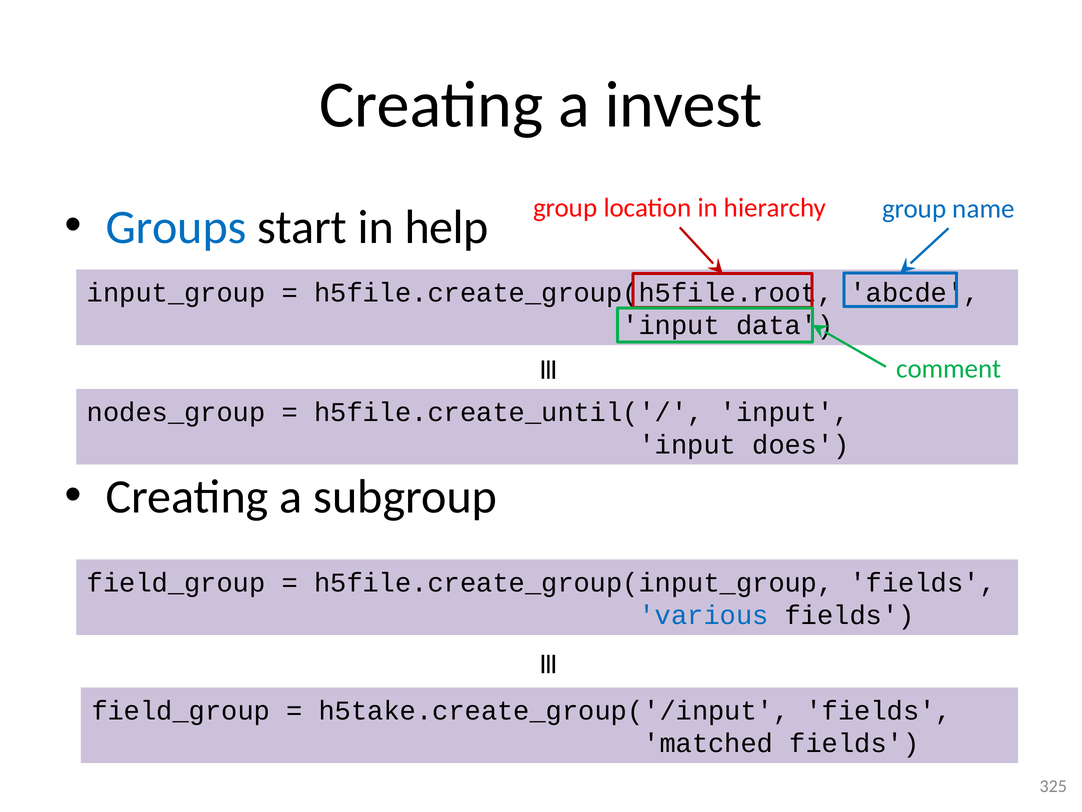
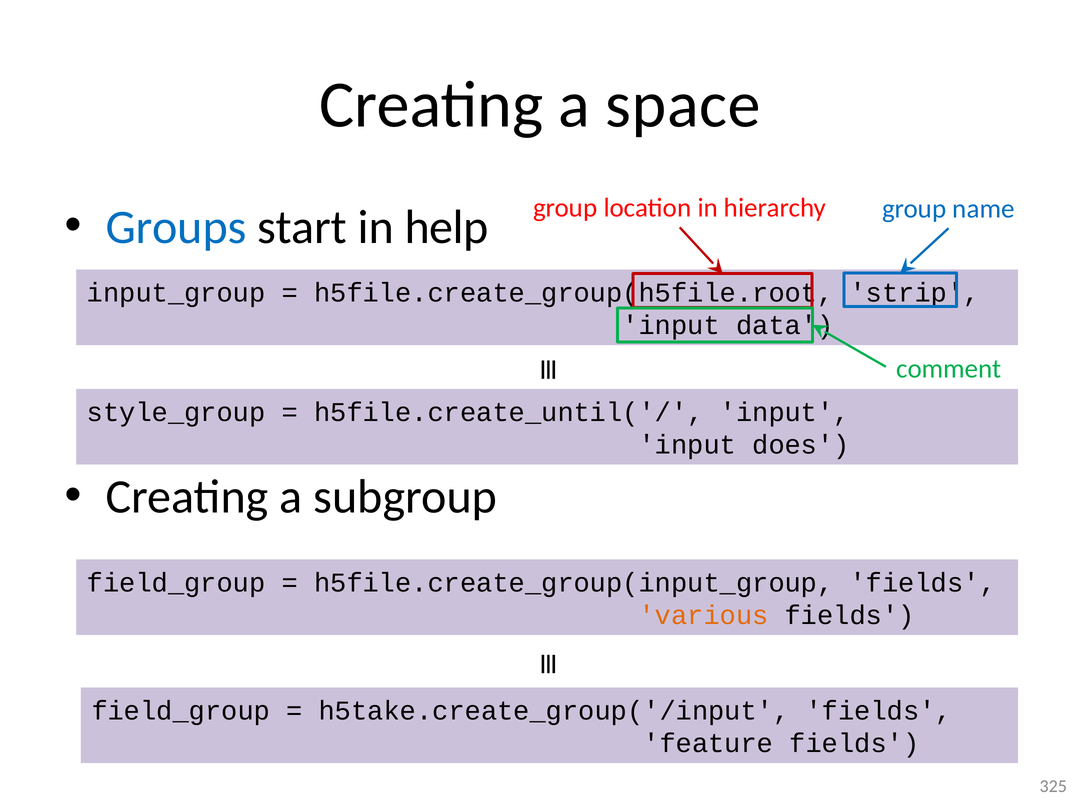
invest: invest -> space
abcde: abcde -> strip
nodes_group: nodes_group -> style_group
various colour: blue -> orange
matched: matched -> feature
